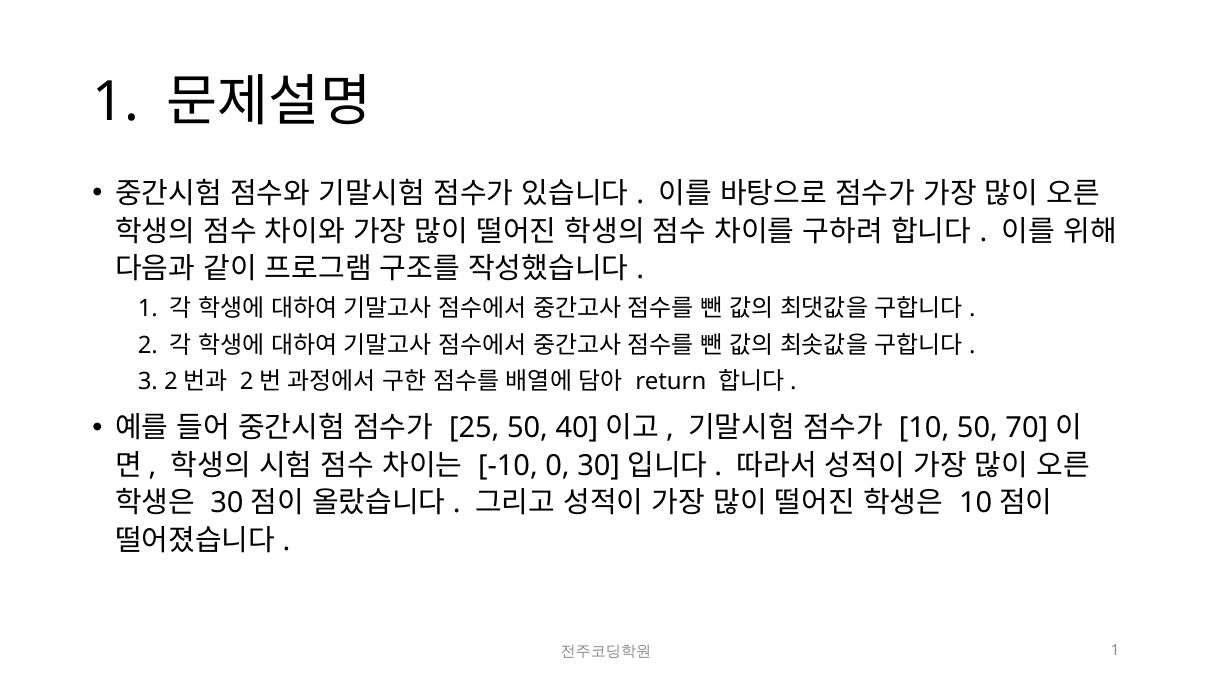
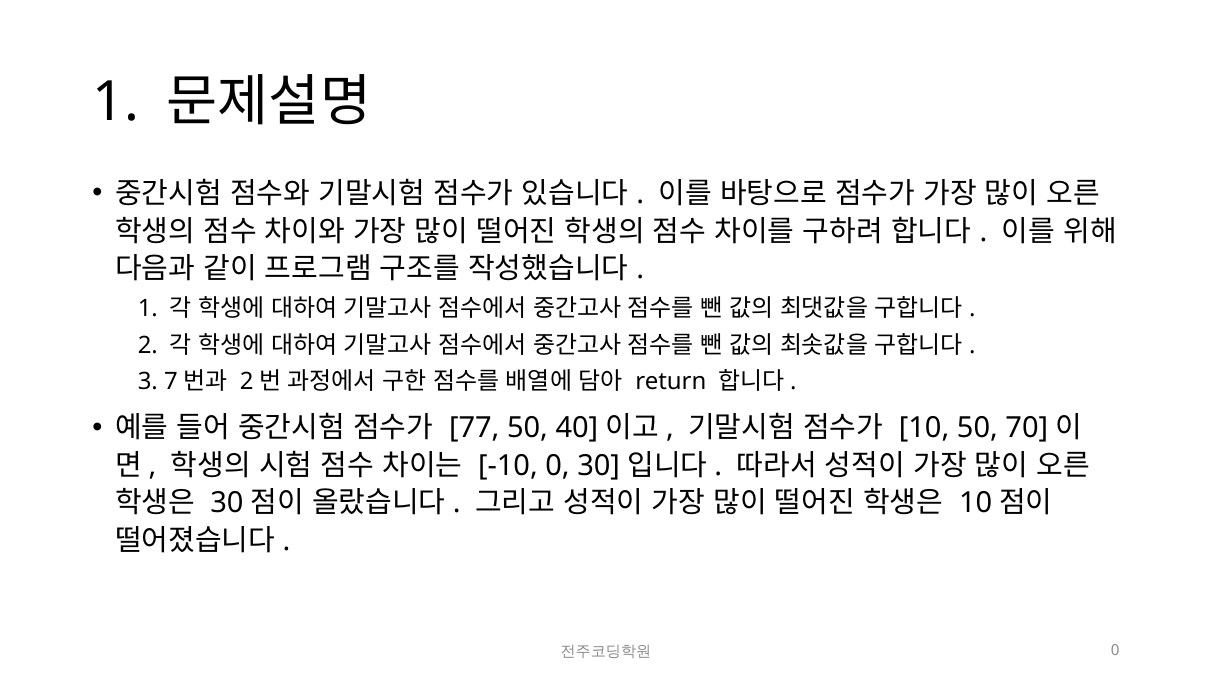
3 2: 2 -> 7
25: 25 -> 77
1 at (1115, 650): 1 -> 0
